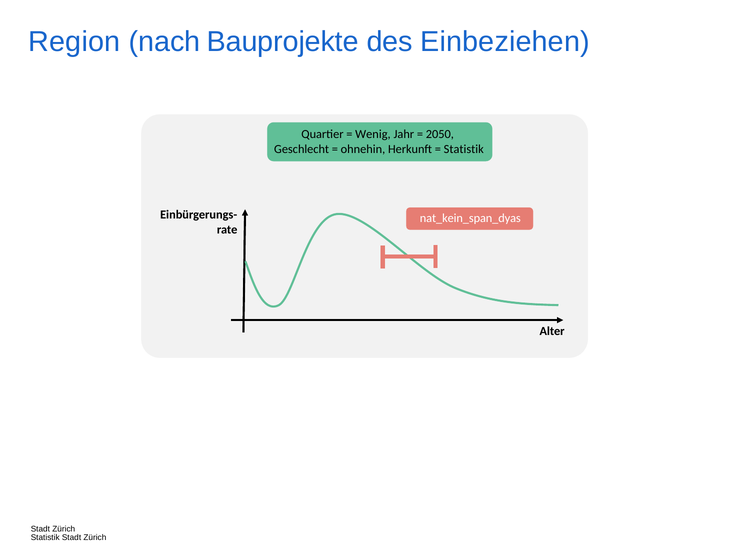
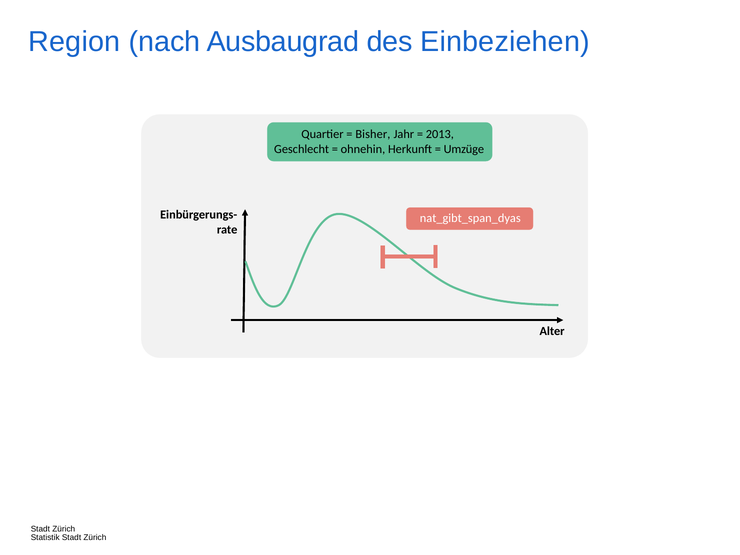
Bauprojekte: Bauprojekte -> Ausbaugrad
Wenig: Wenig -> Bisher
2050: 2050 -> 2013
Statistik at (464, 149): Statistik -> Umzüge
nat_kein_span_dyas: nat_kein_span_dyas -> nat_gibt_span_dyas
